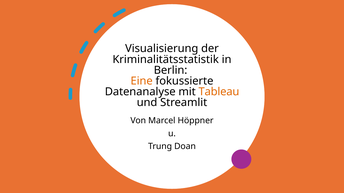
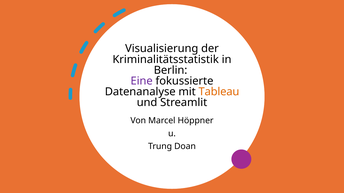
Eine colour: orange -> purple
